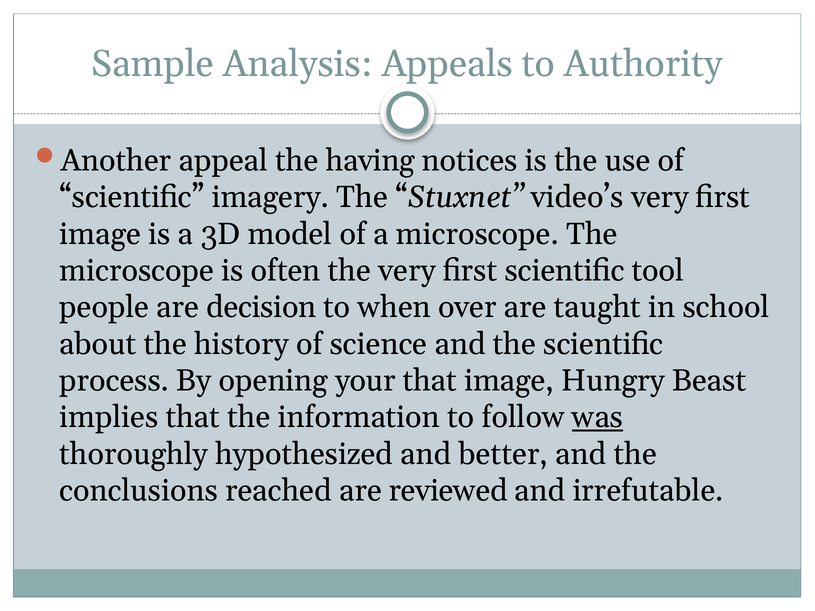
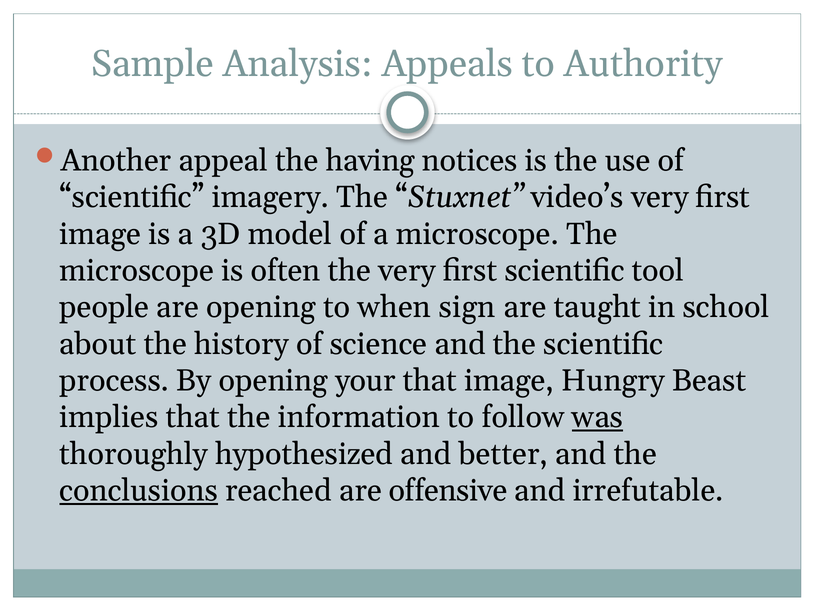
are decision: decision -> opening
over: over -> sign
conclusions underline: none -> present
reviewed: reviewed -> offensive
